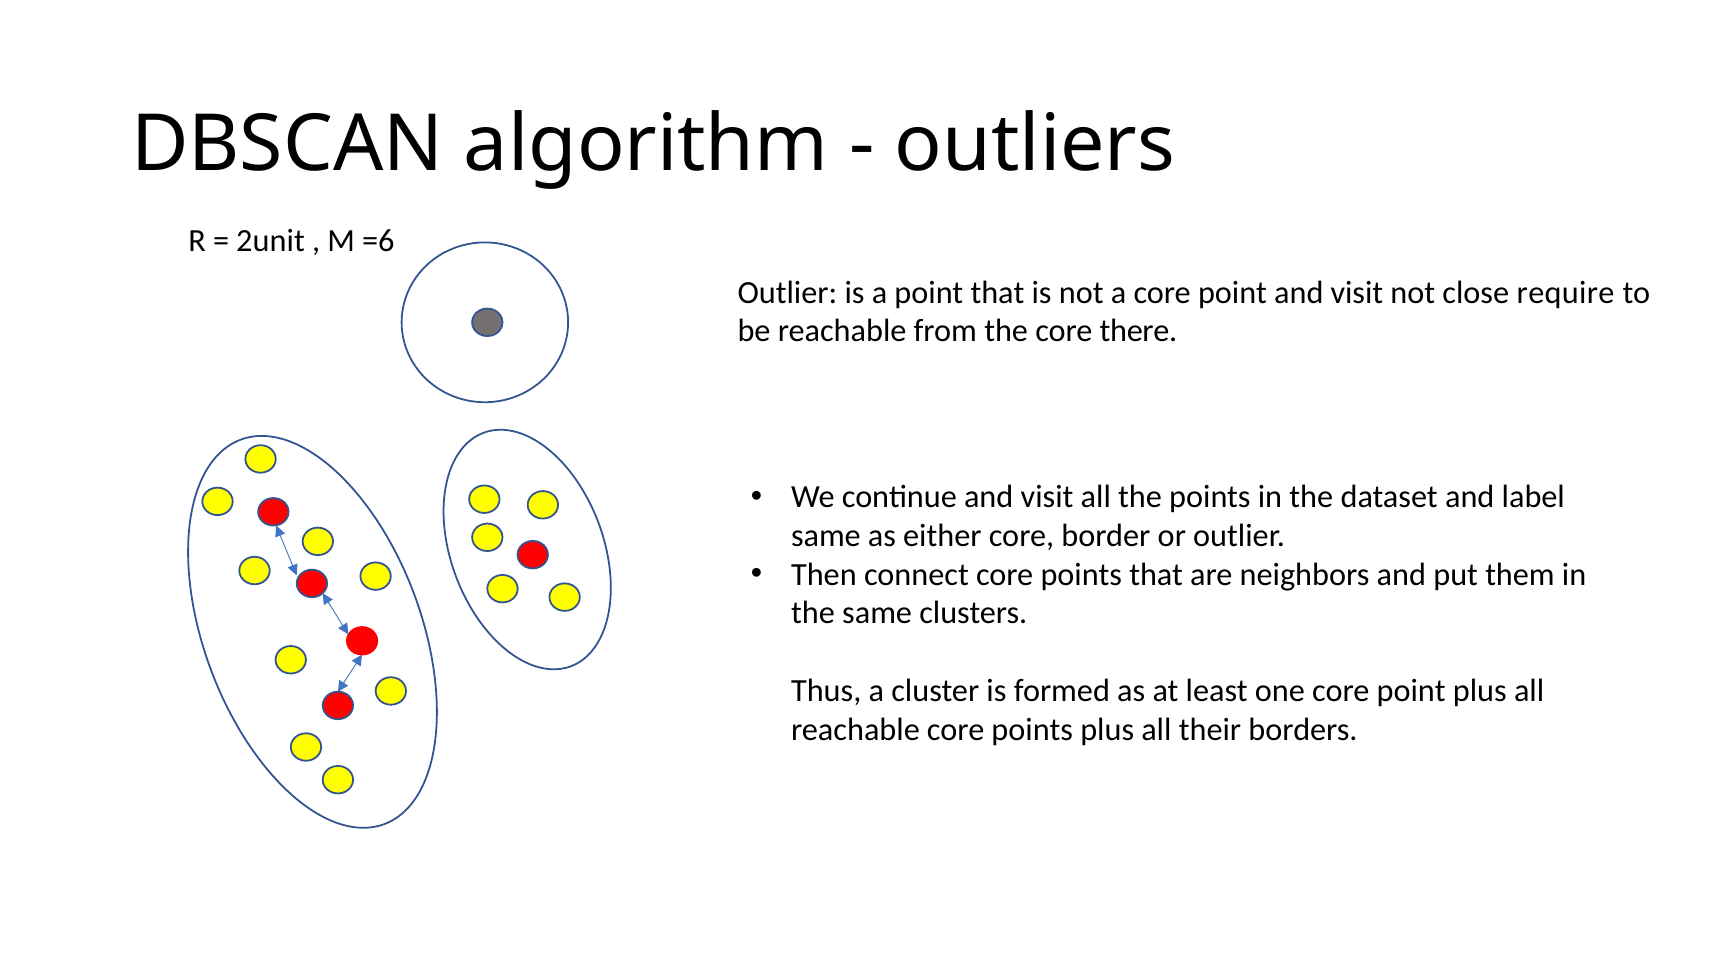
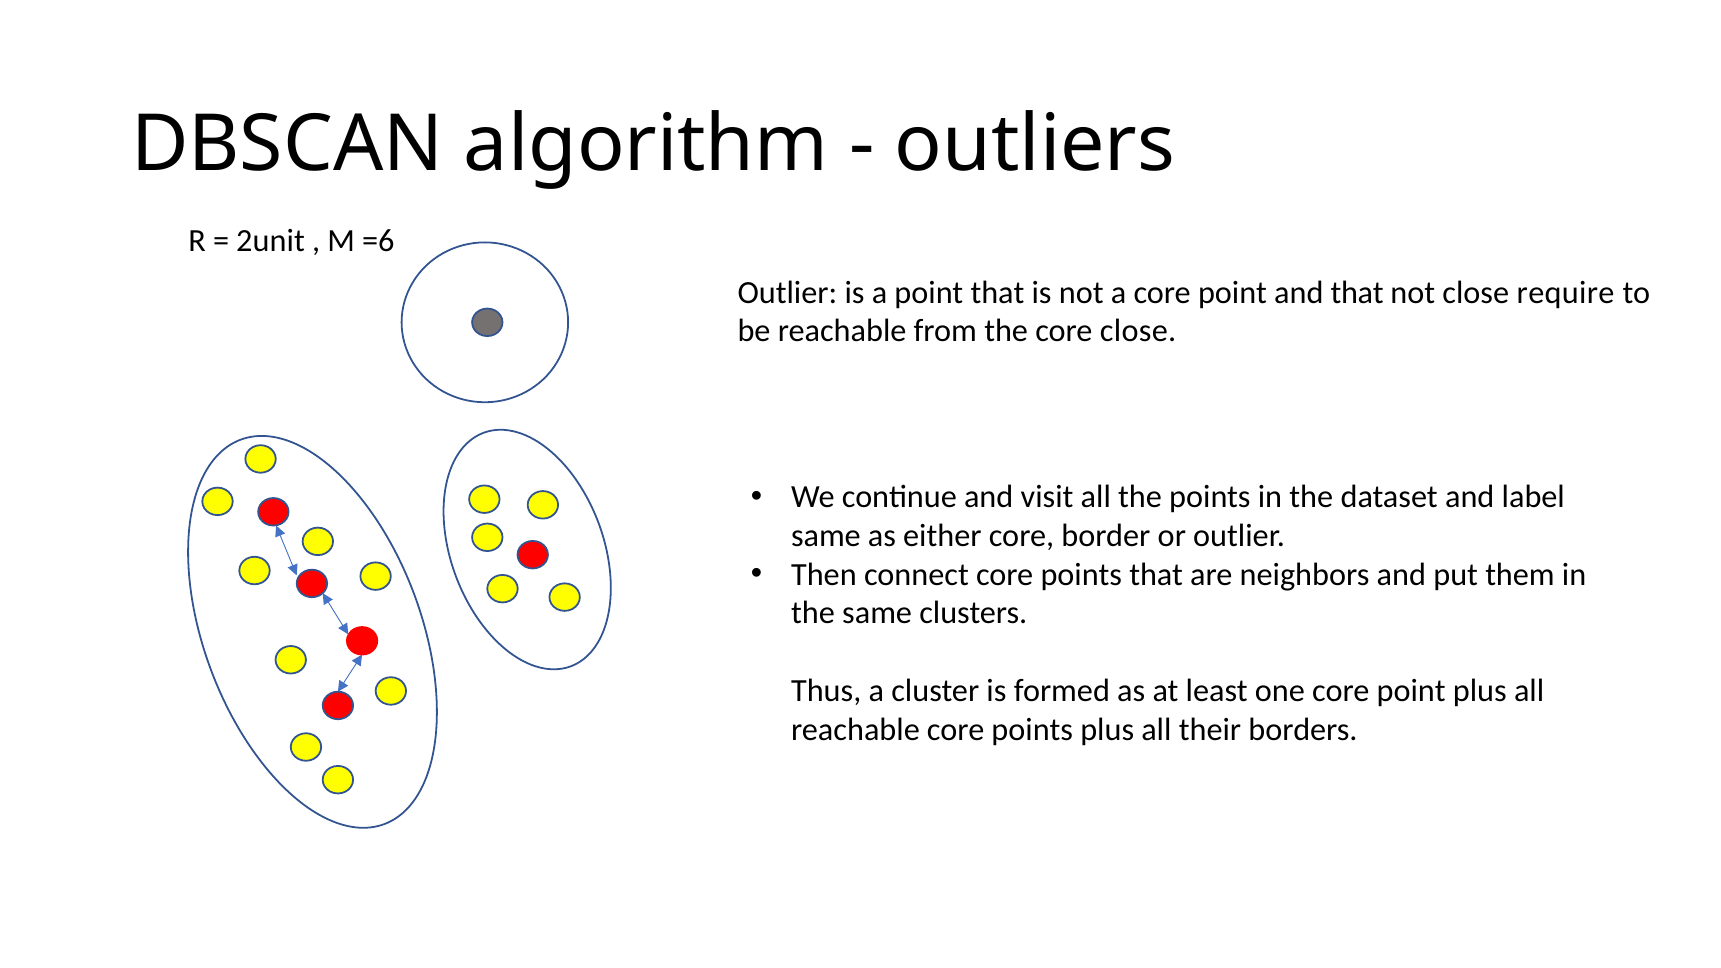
point and visit: visit -> that
core there: there -> close
